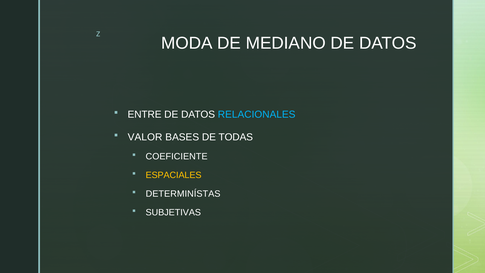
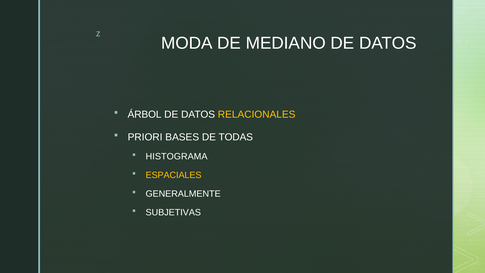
ENTRE: ENTRE -> ÁRBOL
RELACIONALES colour: light blue -> yellow
VALOR: VALOR -> PRIORI
COEFICIENTE: COEFICIENTE -> HISTOGRAMA
DETERMINÍSTAS: DETERMINÍSTAS -> GENERALMENTE
